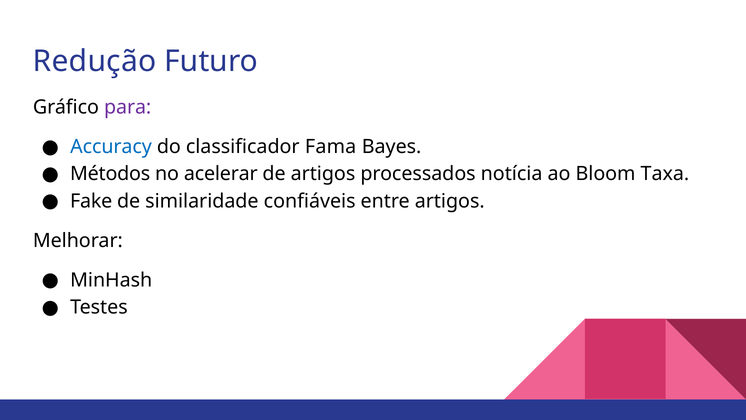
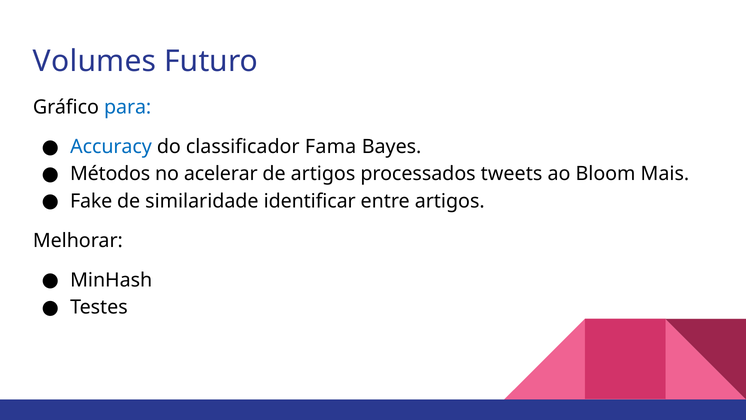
Redução: Redução -> Volumes
para colour: purple -> blue
notícia: notícia -> tweets
Taxa: Taxa -> Mais
confiáveis: confiáveis -> identificar
